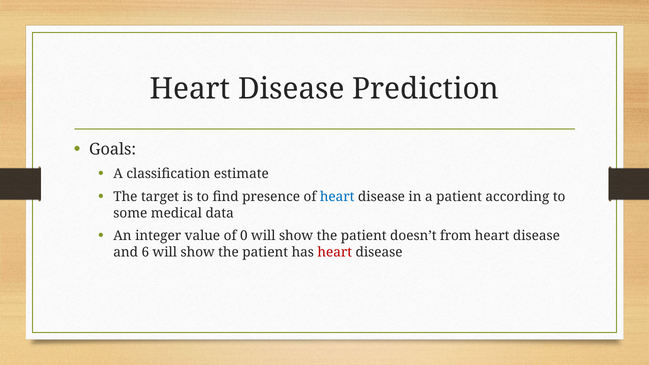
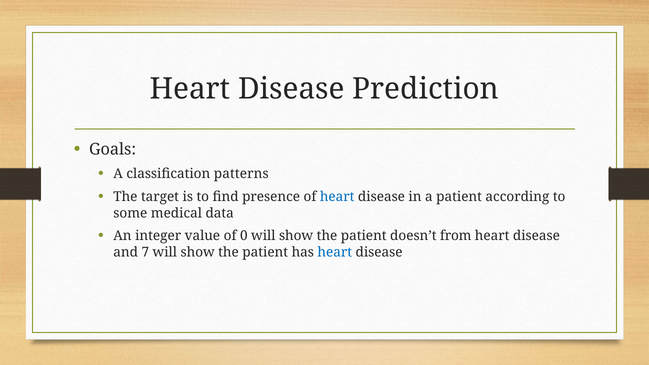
estimate: estimate -> patterns
6: 6 -> 7
heart at (335, 252) colour: red -> blue
